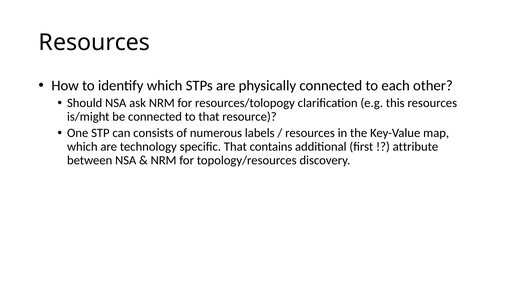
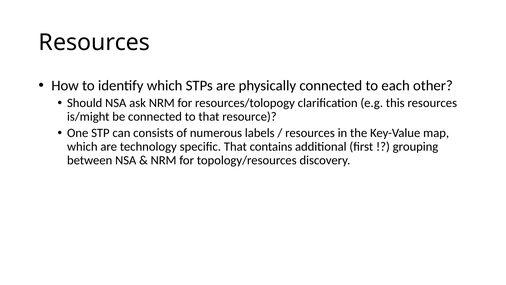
attribute: attribute -> grouping
